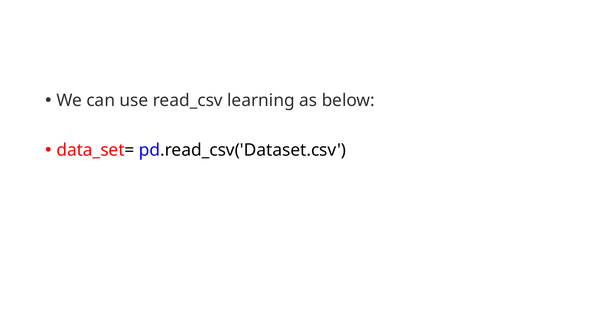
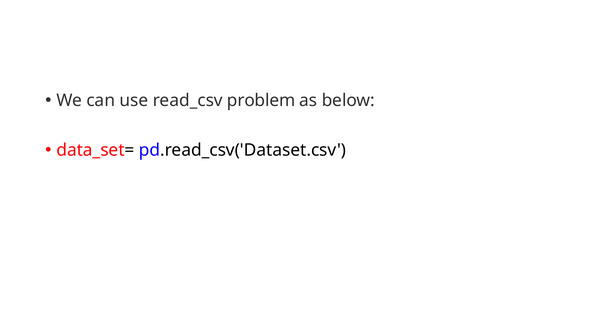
learning: learning -> problem
